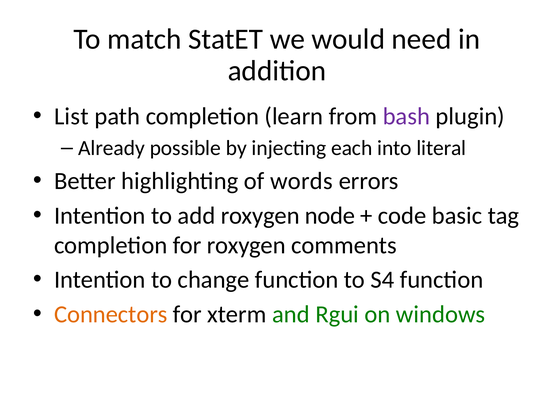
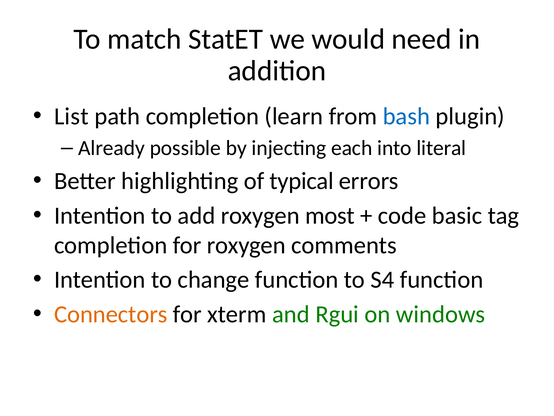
bash colour: purple -> blue
words: words -> typical
node: node -> most
